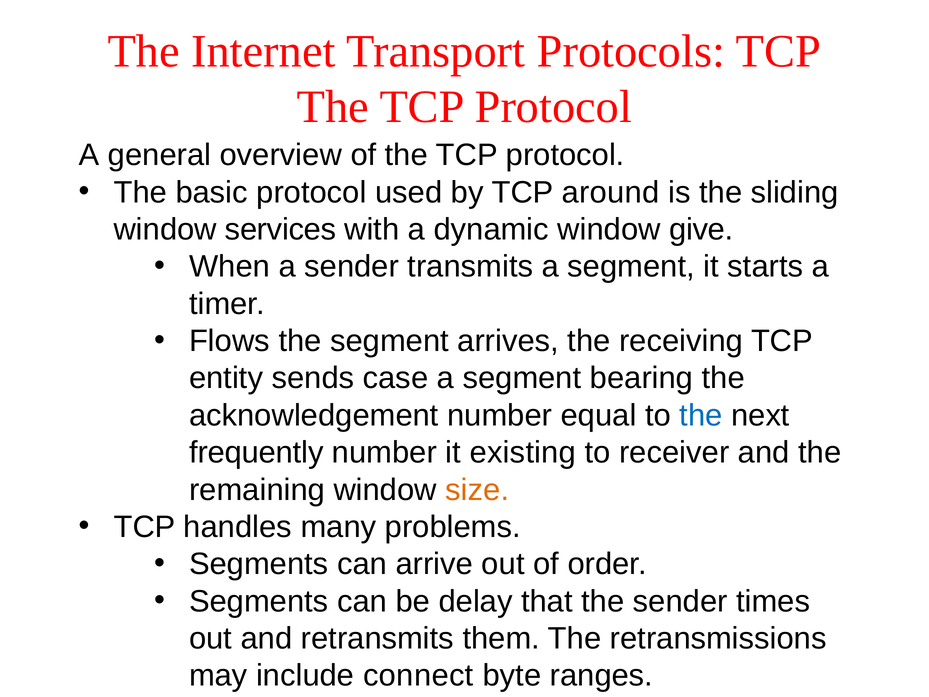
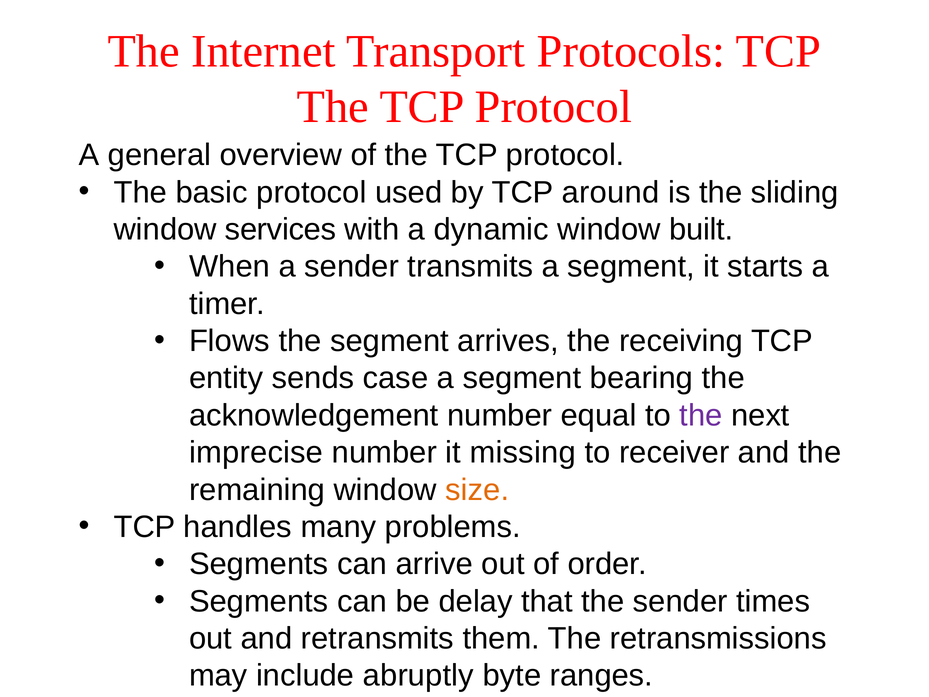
give: give -> built
the at (701, 415) colour: blue -> purple
frequently: frequently -> imprecise
existing: existing -> missing
connect: connect -> abruptly
